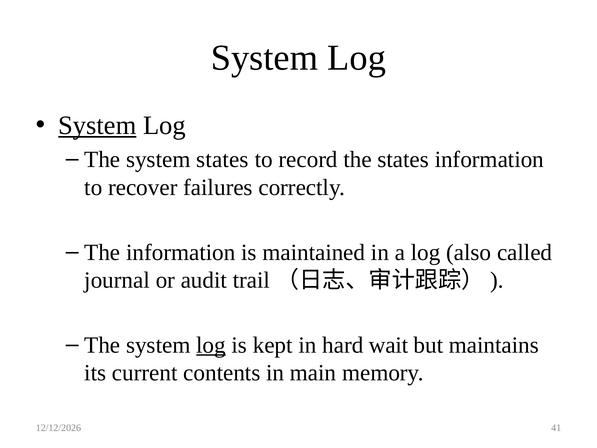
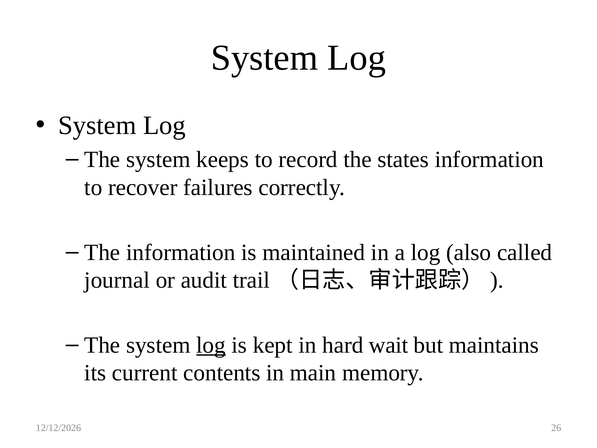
System at (97, 125) underline: present -> none
system states: states -> keeps
41: 41 -> 26
